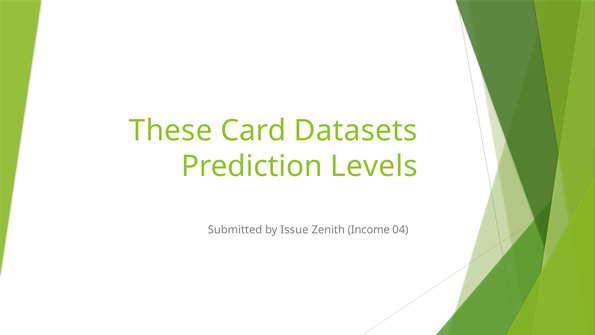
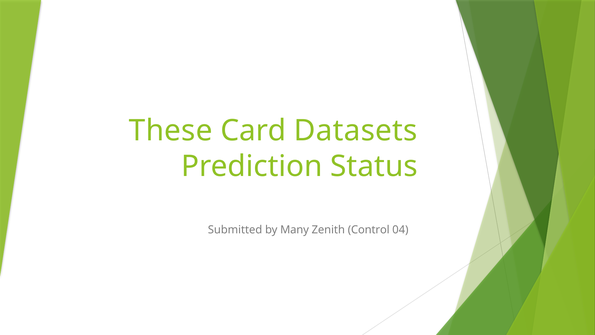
Levels: Levels -> Status
Issue: Issue -> Many
Income: Income -> Control
